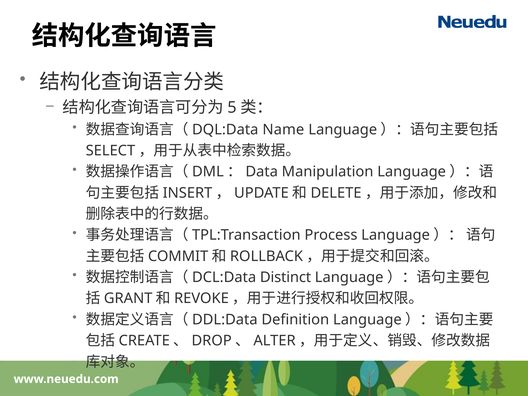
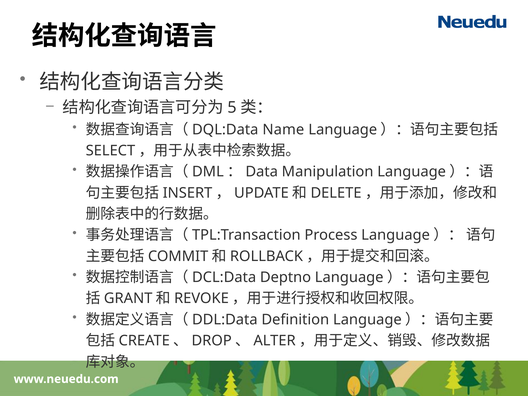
Distinct: Distinct -> Deptno
